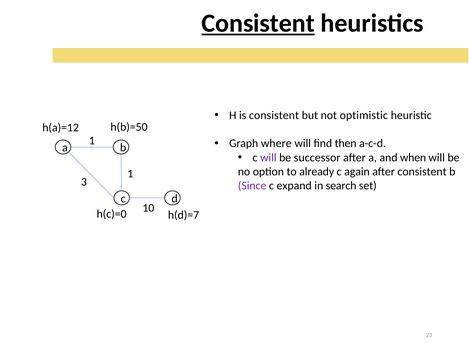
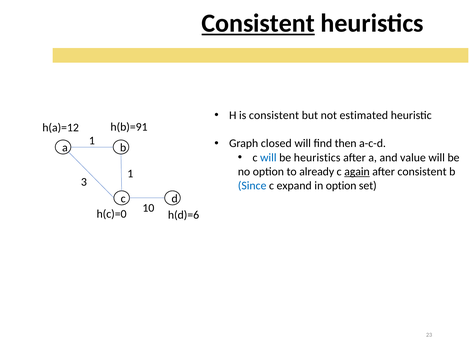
optimistic: optimistic -> estimated
h(b)=50: h(b)=50 -> h(b)=91
where: where -> closed
will at (268, 158) colour: purple -> blue
be successor: successor -> heuristics
when: when -> value
again underline: none -> present
Since colour: purple -> blue
in search: search -> option
h(d)=7: h(d)=7 -> h(d)=6
